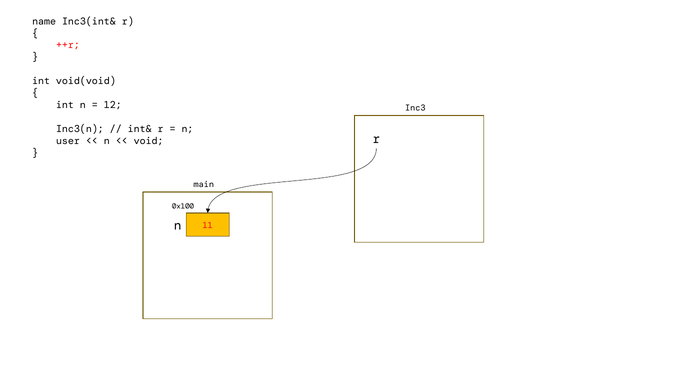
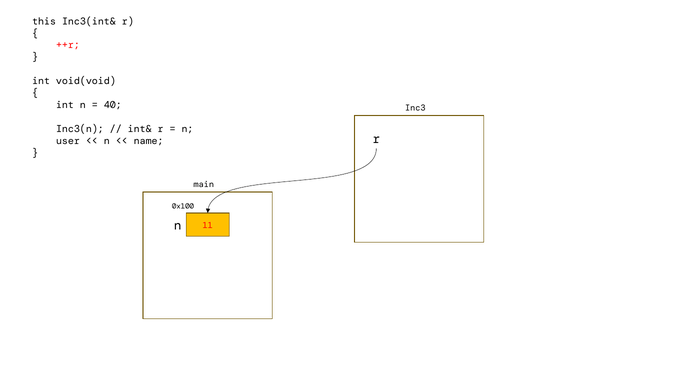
name: name -> this
12: 12 -> 40
void: void -> name
